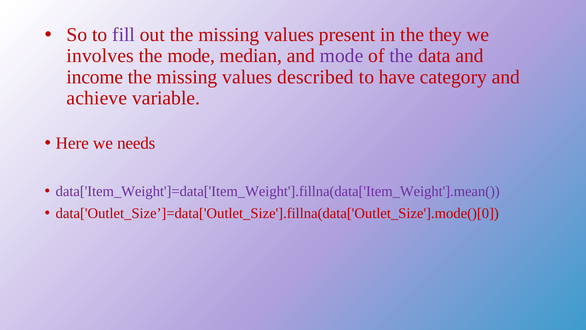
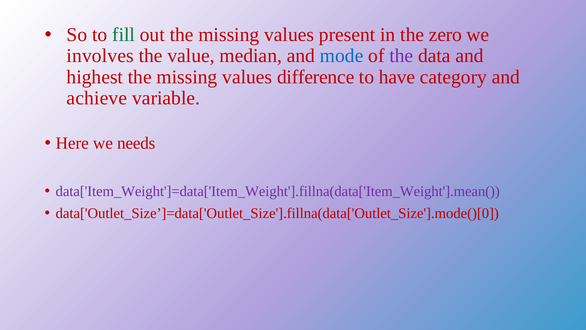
fill colour: purple -> green
they: they -> zero
the mode: mode -> value
mode at (342, 56) colour: purple -> blue
income: income -> highest
described: described -> difference
